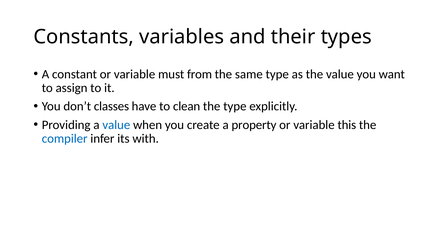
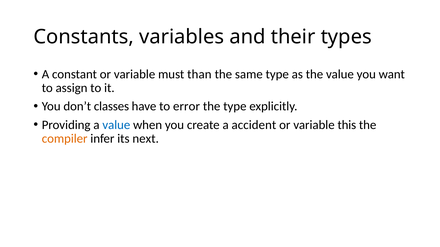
from: from -> than
clean: clean -> error
property: property -> accident
compiler colour: blue -> orange
with: with -> next
